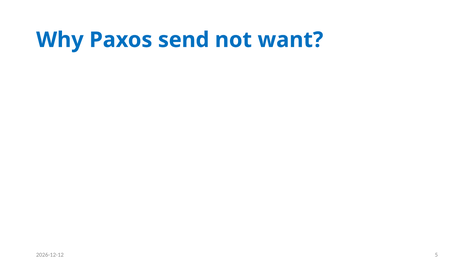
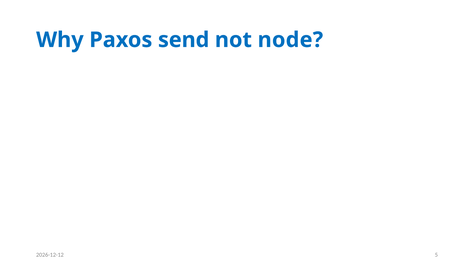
want: want -> node
